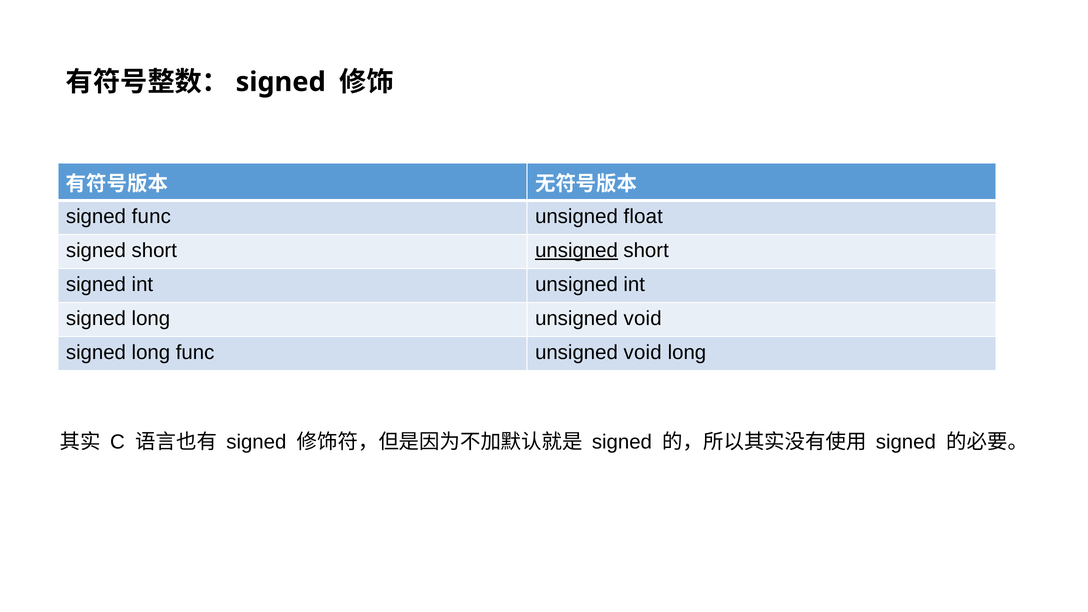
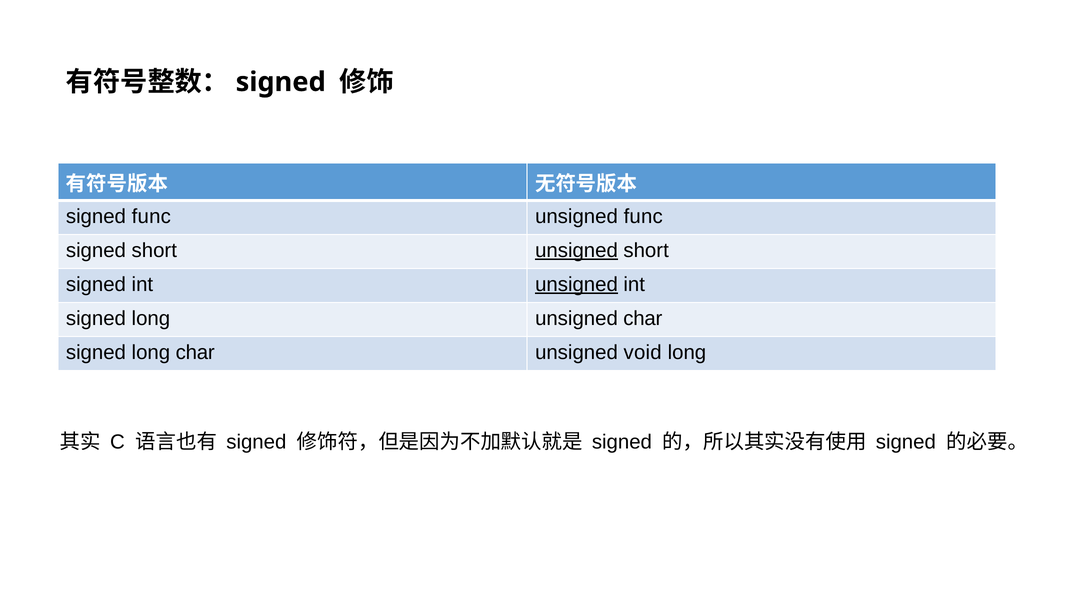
unsigned float: float -> func
unsigned at (577, 284) underline: none -> present
long unsigned void: void -> char
long func: func -> char
